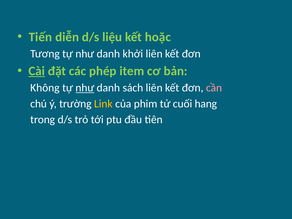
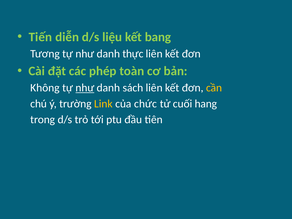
hoặc: hoặc -> bang
khởi: khởi -> thực
Cài underline: present -> none
item: item -> toàn
cần colour: pink -> yellow
phim: phim -> chức
